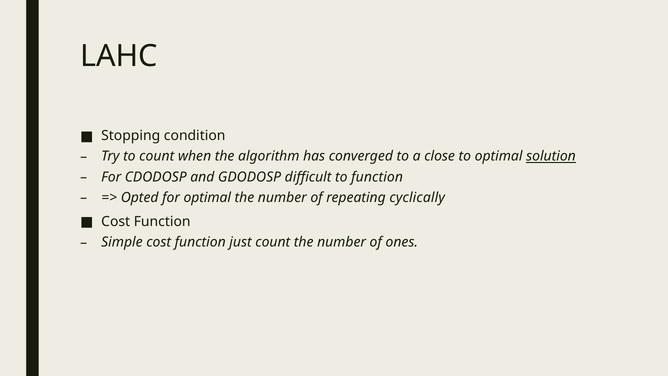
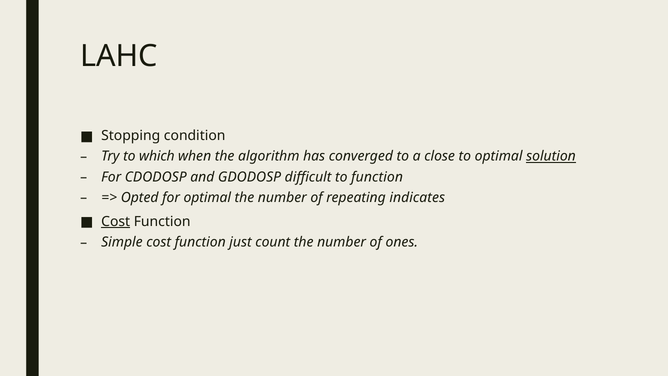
to count: count -> which
cyclically: cyclically -> indicates
Cost at (116, 222) underline: none -> present
